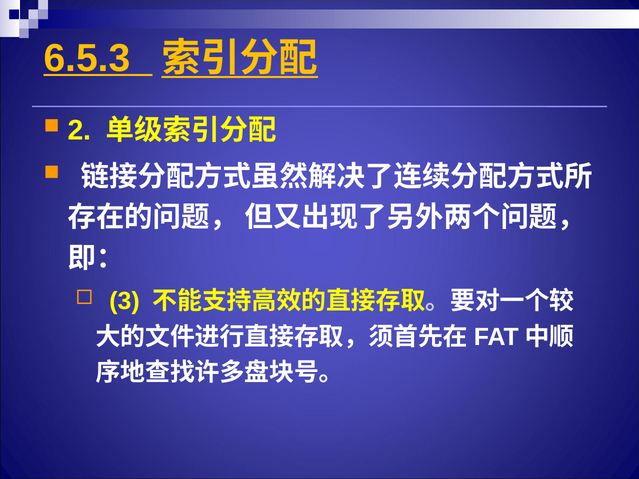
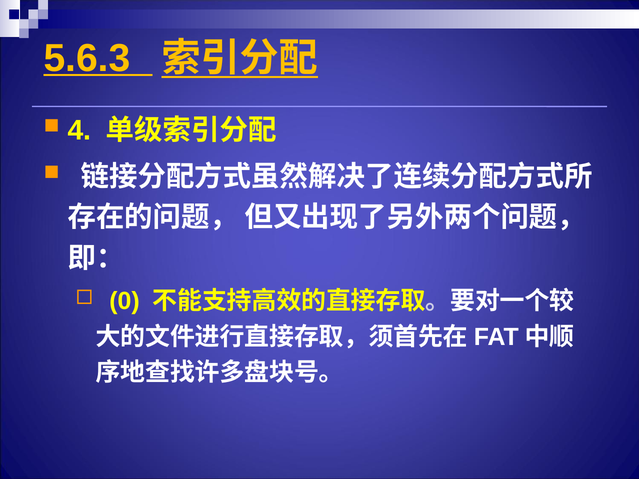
6.5.3: 6.5.3 -> 5.6.3
2: 2 -> 4
3: 3 -> 0
